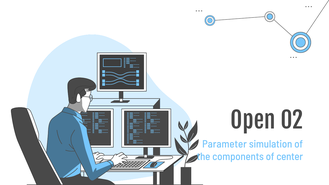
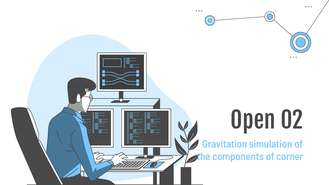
Parameter: Parameter -> Gravitation
center: center -> corner
